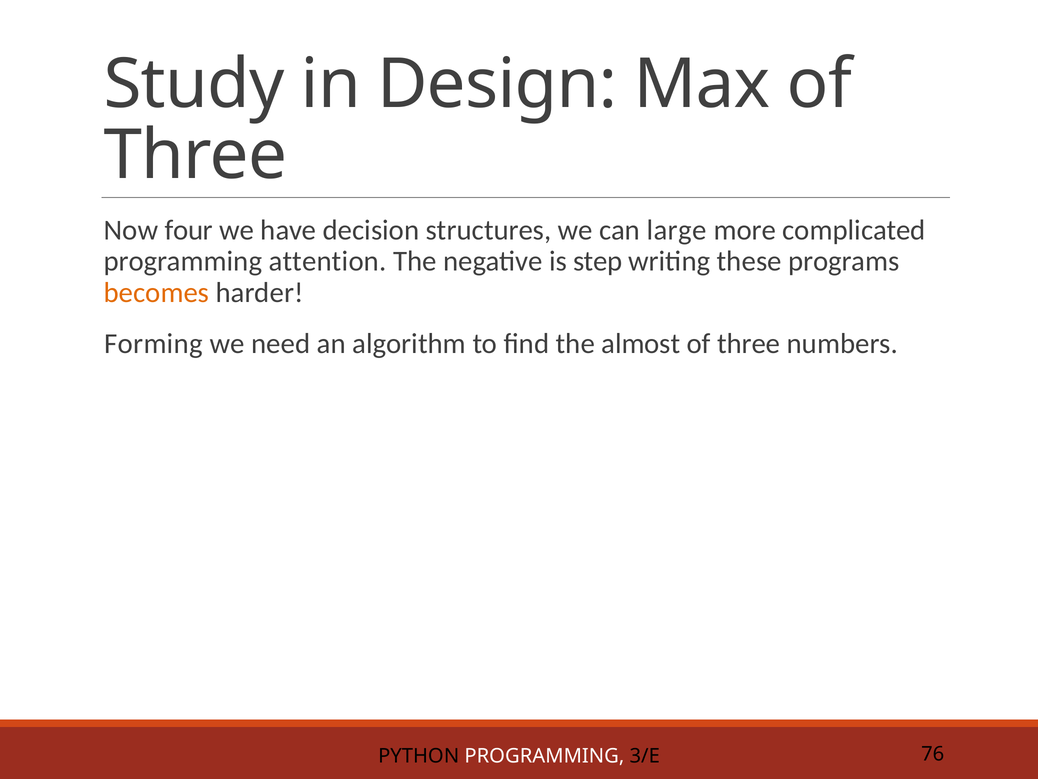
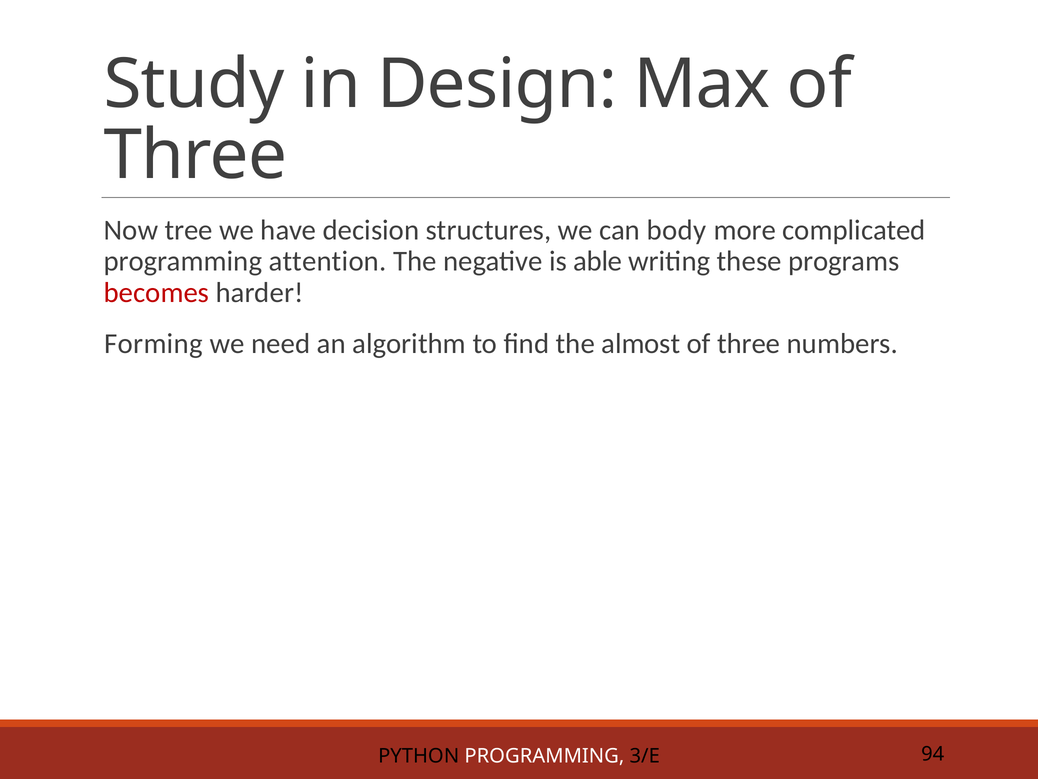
four: four -> tree
large: large -> body
step: step -> able
becomes colour: orange -> red
76: 76 -> 94
